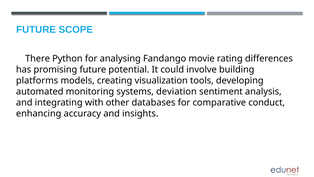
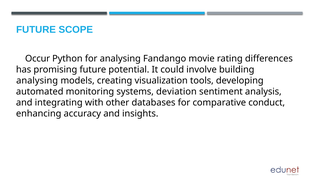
There: There -> Occur
platforms at (37, 80): platforms -> analysing
